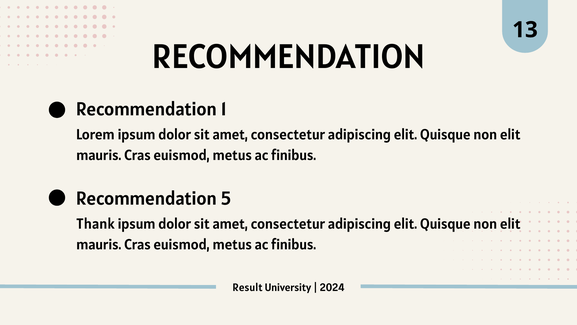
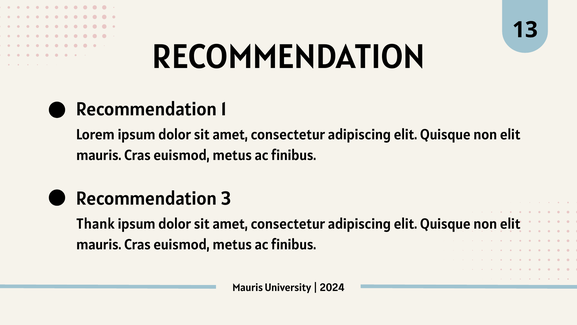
5: 5 -> 3
Result at (248, 287): Result -> Mauris
